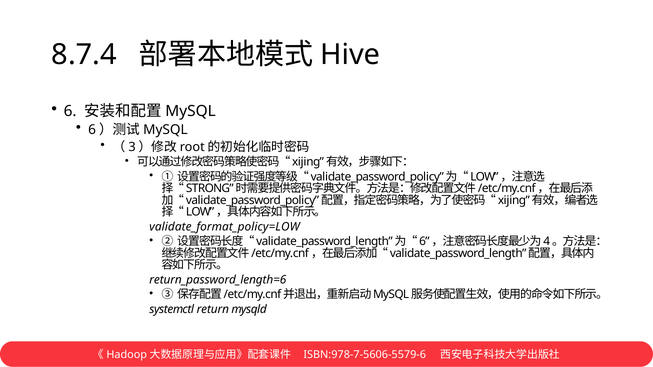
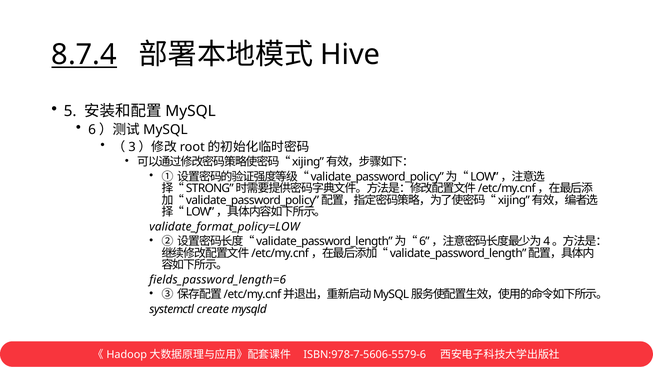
8.7.4 underline: none -> present
6: 6 -> 5
return_password_length=6: return_password_length=6 -> fields_password_length=6
return: return -> create
